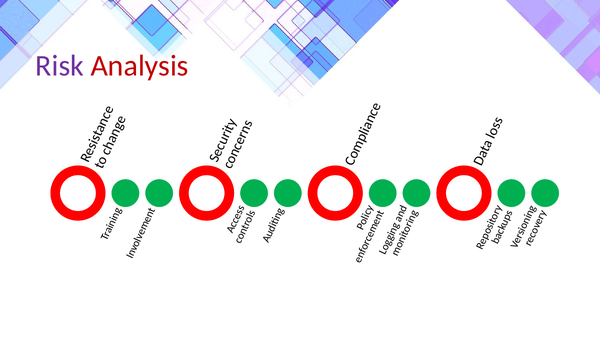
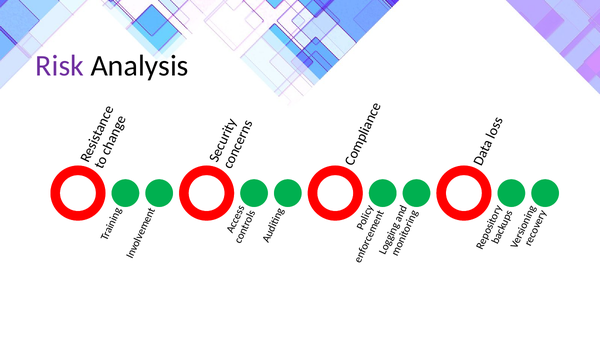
Analysis colour: red -> black
